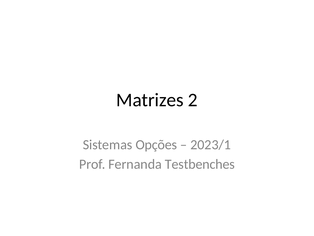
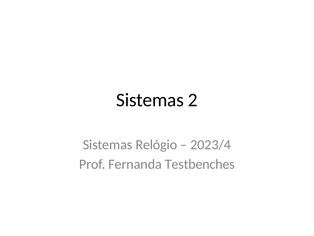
Matrizes at (150, 100): Matrizes -> Sistemas
Opções: Opções -> Relógio
2023/1: 2023/1 -> 2023/4
